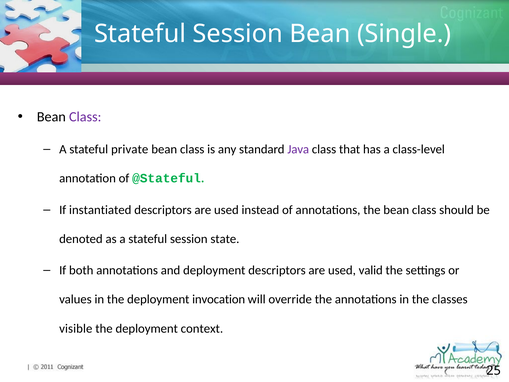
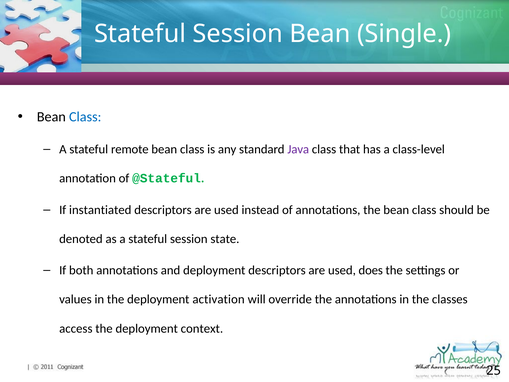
Class at (85, 117) colour: purple -> blue
private: private -> remote
valid: valid -> does
invocation: invocation -> activation
visible: visible -> access
